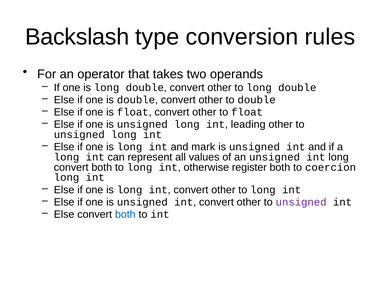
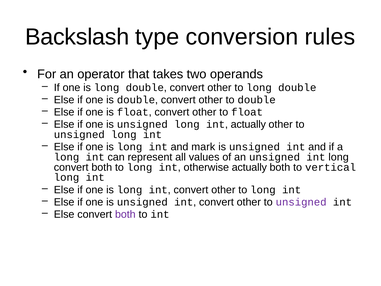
int leading: leading -> actually
otherwise register: register -> actually
coercion: coercion -> vertical
both at (125, 214) colour: blue -> purple
